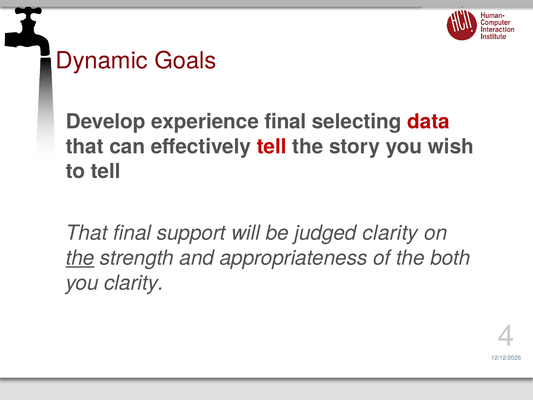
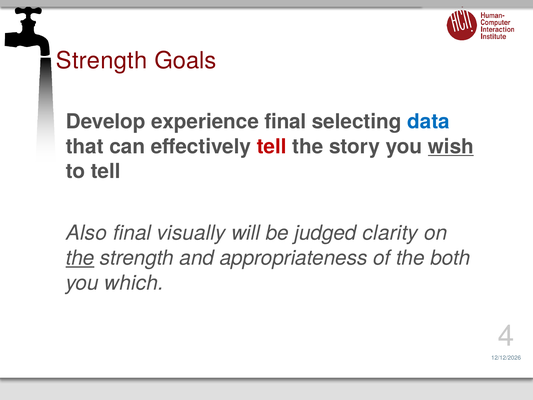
Dynamic at (102, 61): Dynamic -> Strength
data colour: red -> blue
wish underline: none -> present
That at (87, 233): That -> Also
support: support -> visually
you clarity: clarity -> which
